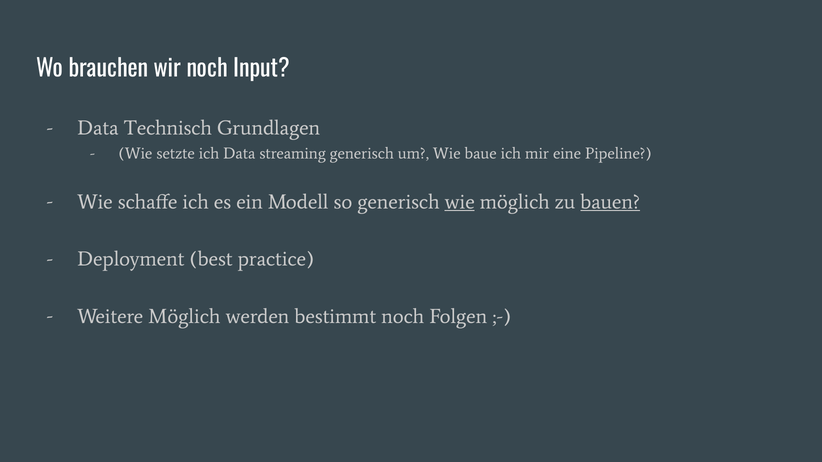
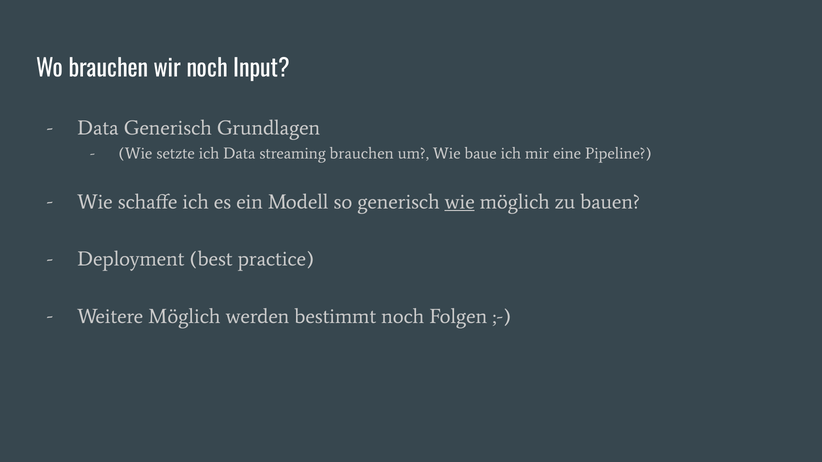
Data Technisch: Technisch -> Generisch
streaming generisch: generisch -> brauchen
bauen underline: present -> none
